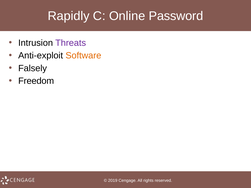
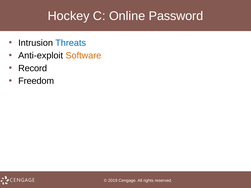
Rapidly: Rapidly -> Hockey
Threats colour: purple -> blue
Falsely: Falsely -> Record
